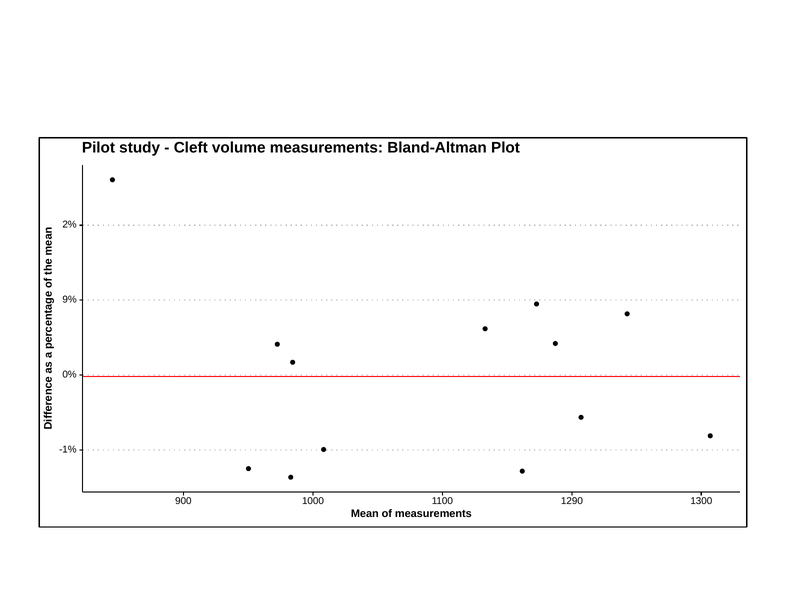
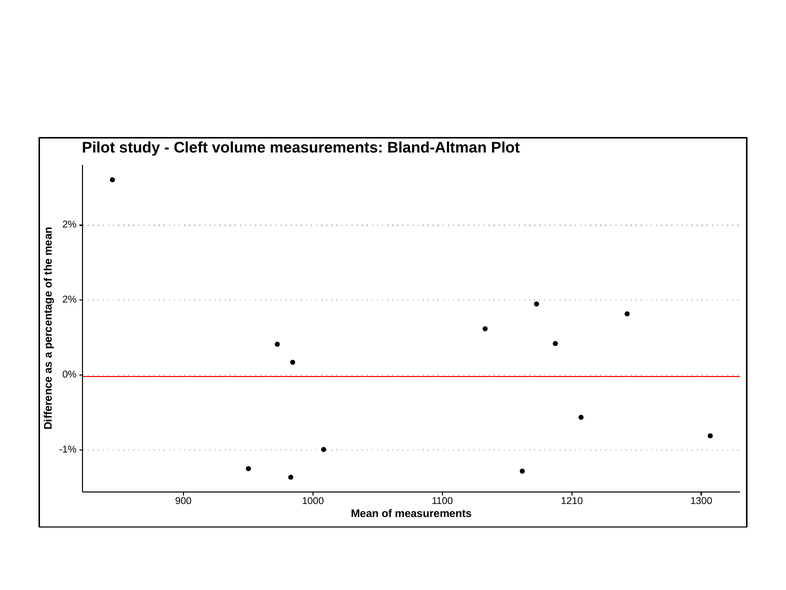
9% at (70, 299): 9% -> 2%
1290: 1290 -> 1210
